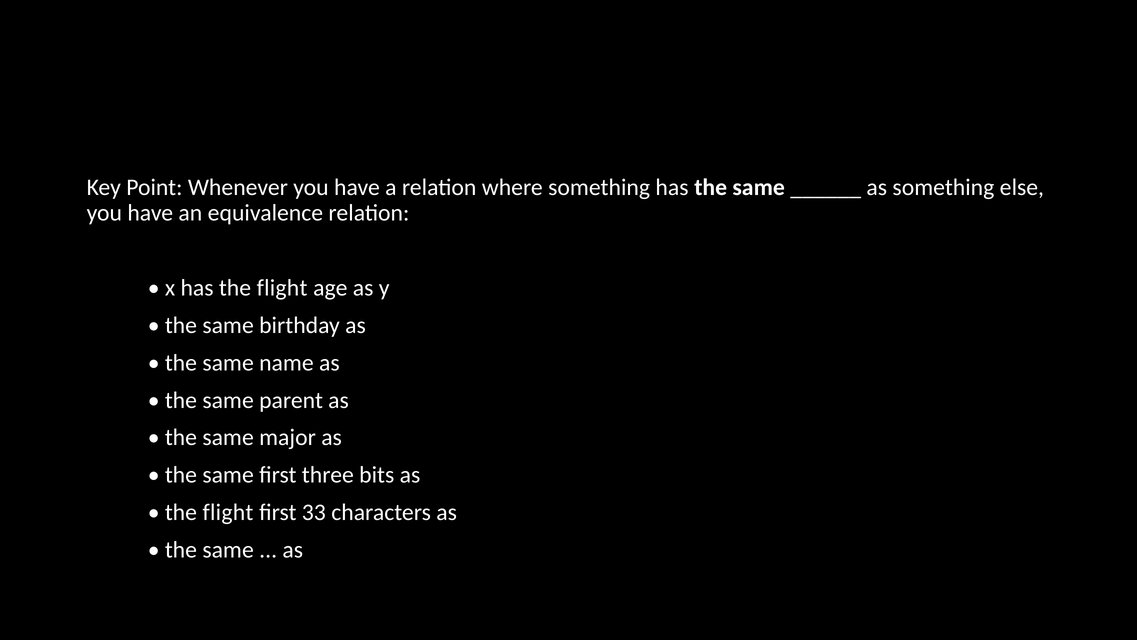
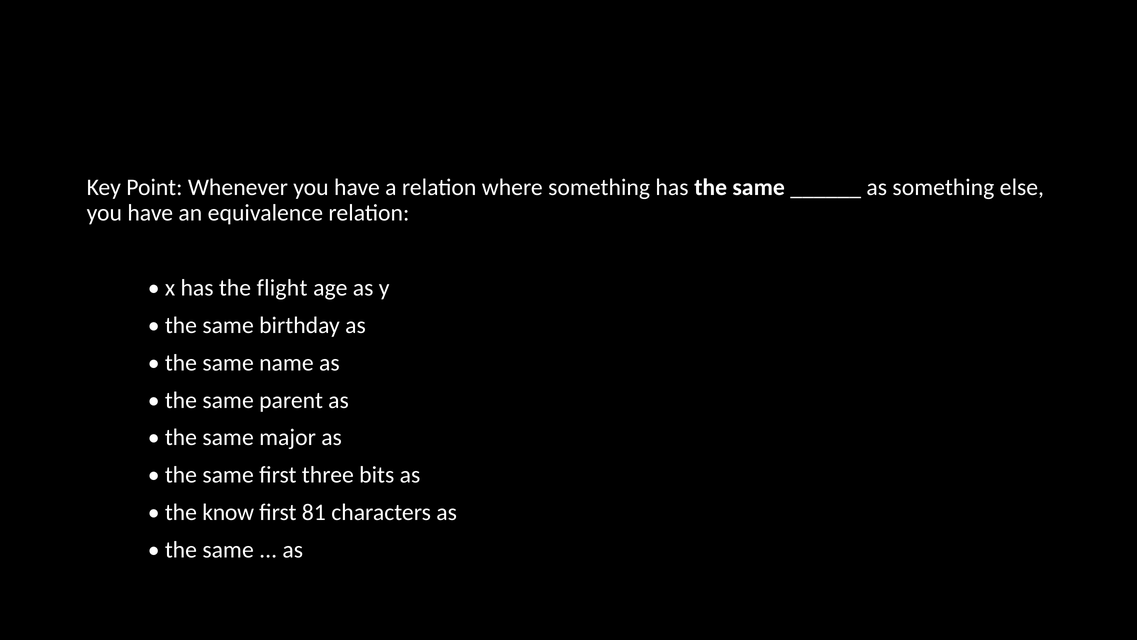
flight at (228, 512): flight -> know
33: 33 -> 81
